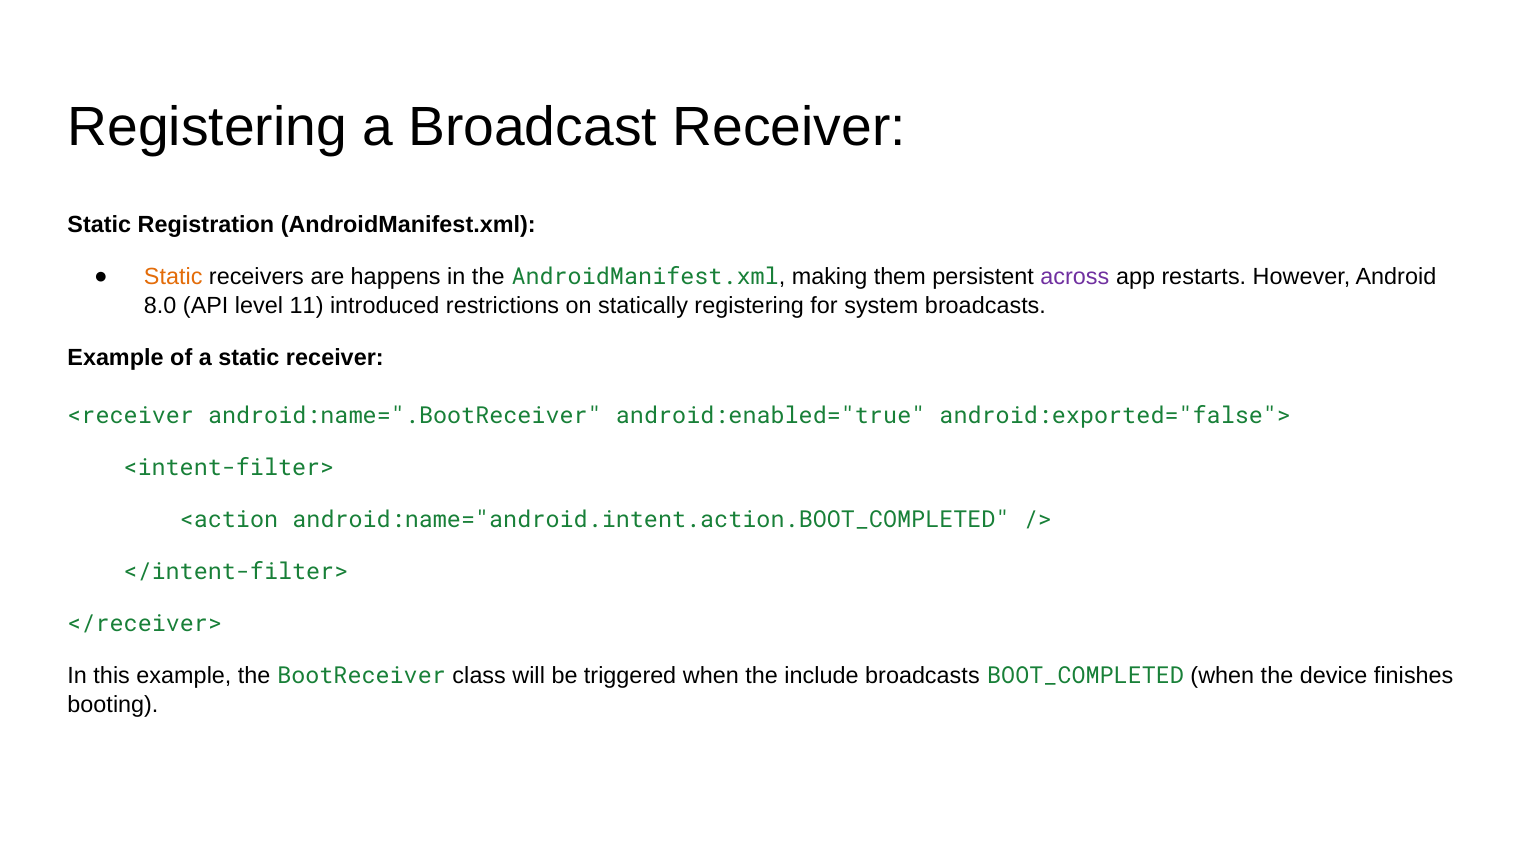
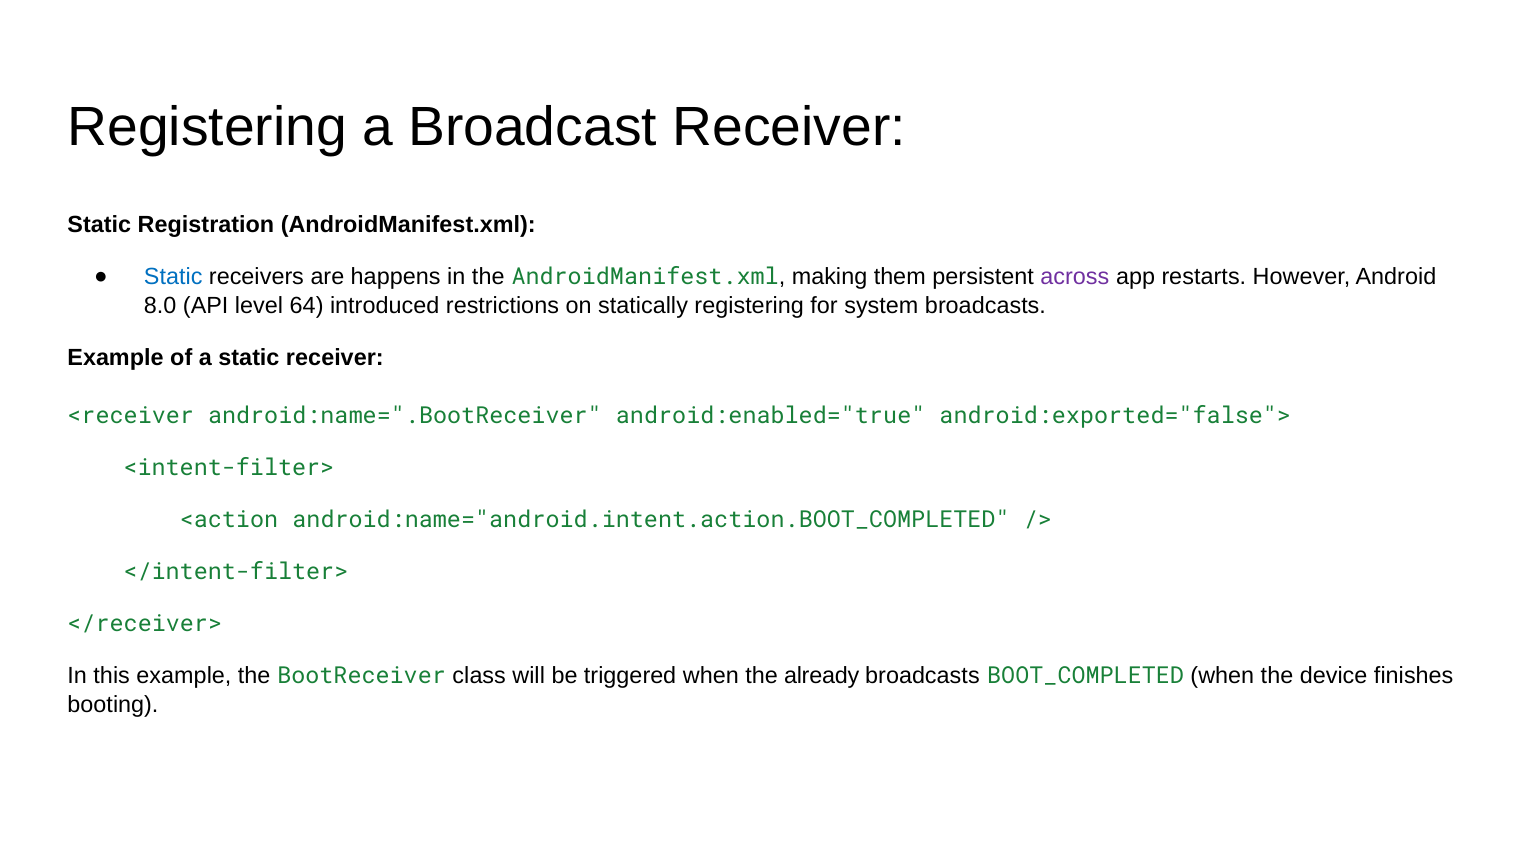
Static at (173, 277) colour: orange -> blue
11: 11 -> 64
include: include -> already
